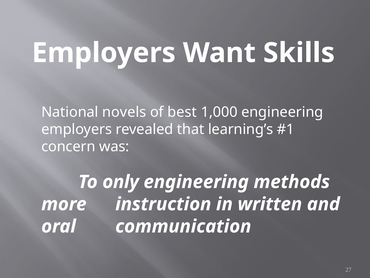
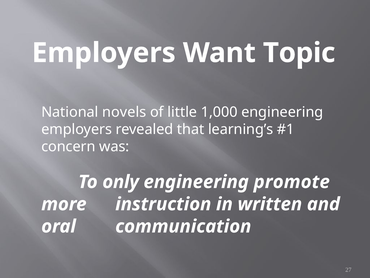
Skills: Skills -> Topic
best: best -> little
methods: methods -> promote
